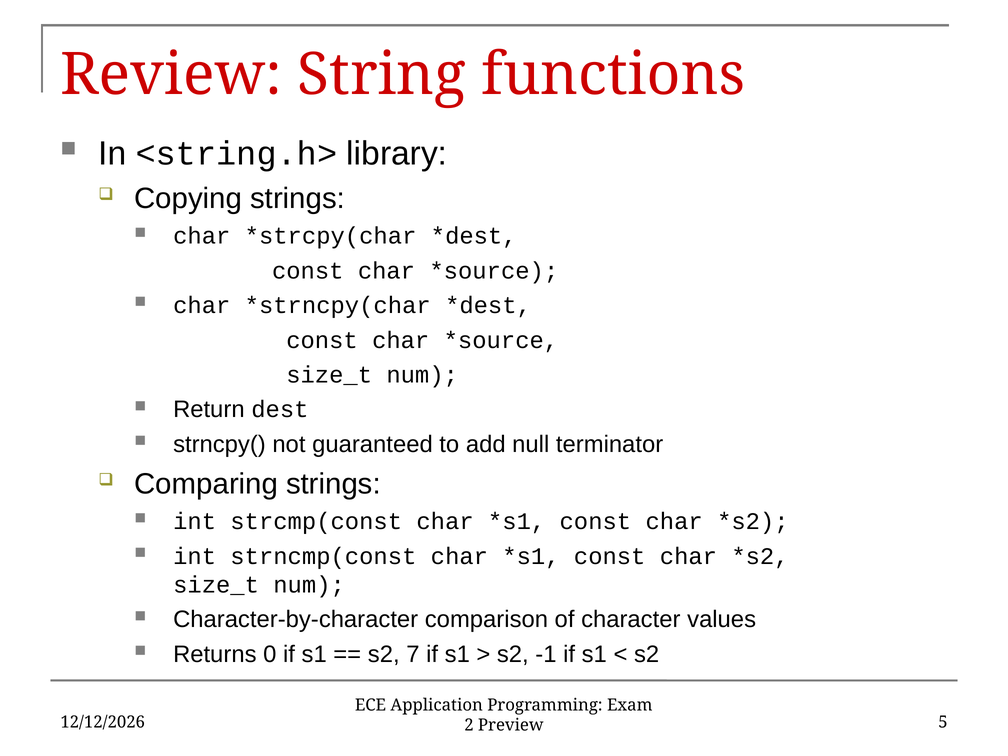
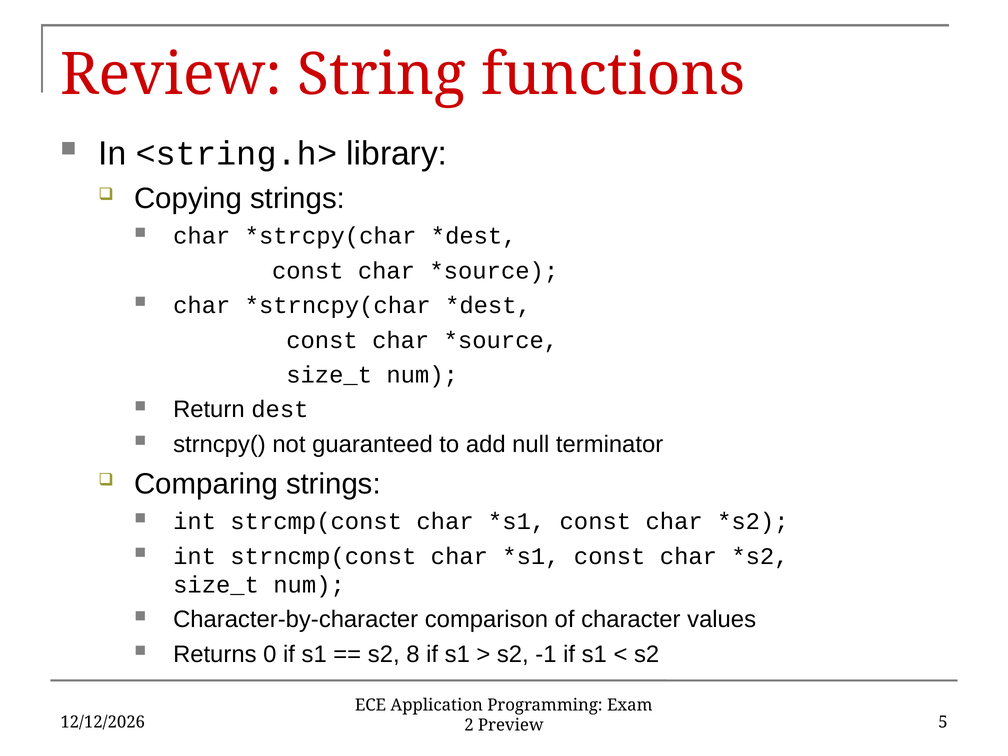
7: 7 -> 8
